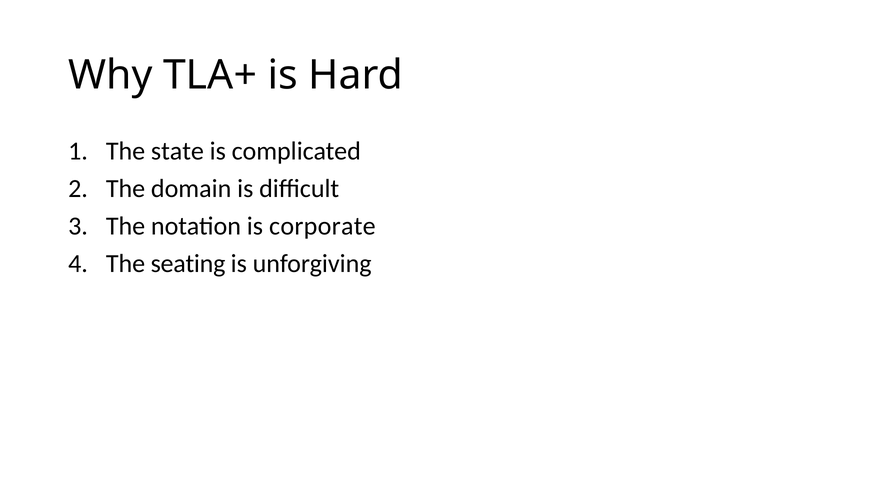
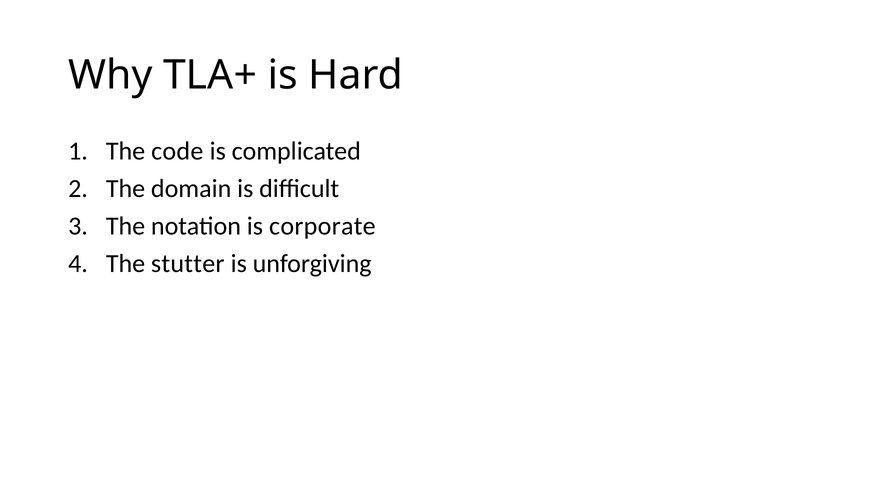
state: state -> code
seating: seating -> stutter
